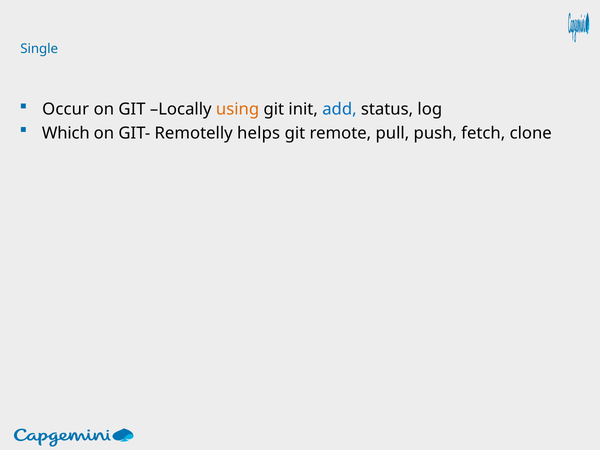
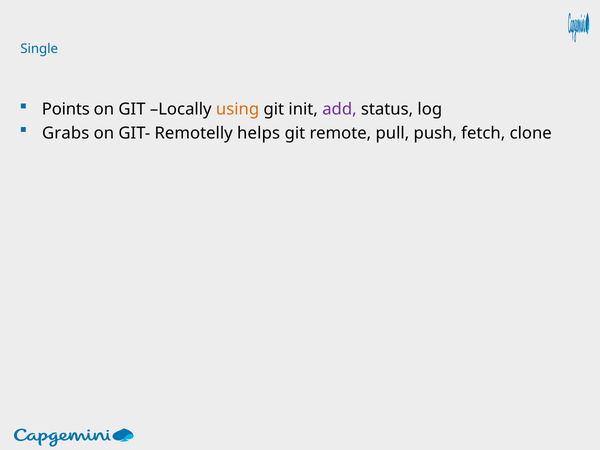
Occur: Occur -> Points
add colour: blue -> purple
Which: Which -> Grabs
